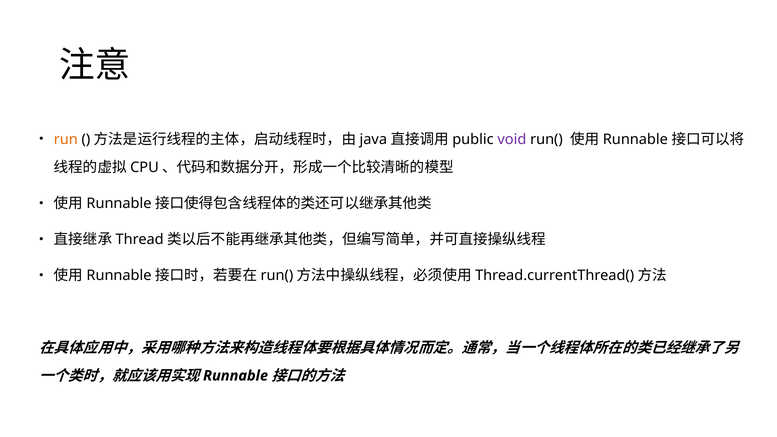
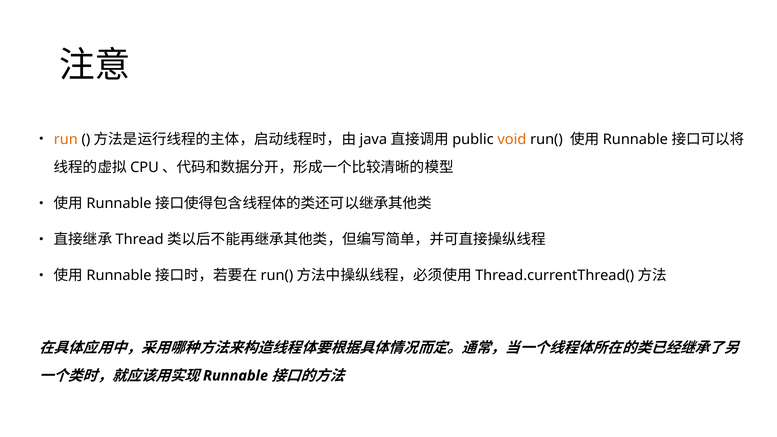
void colour: purple -> orange
